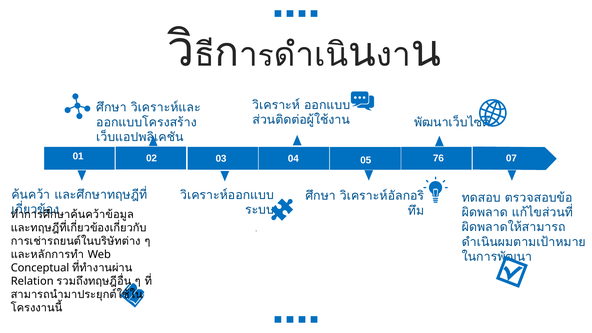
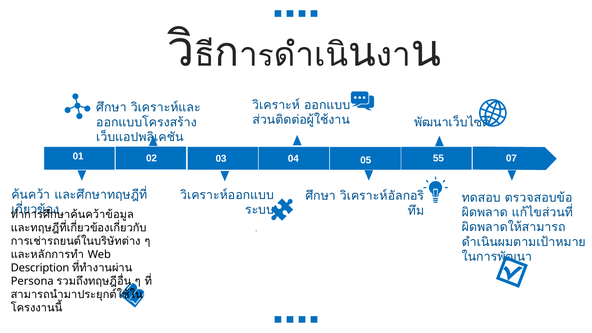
76: 76 -> 55
Conceptual: Conceptual -> Description
Relation: Relation -> Persona
